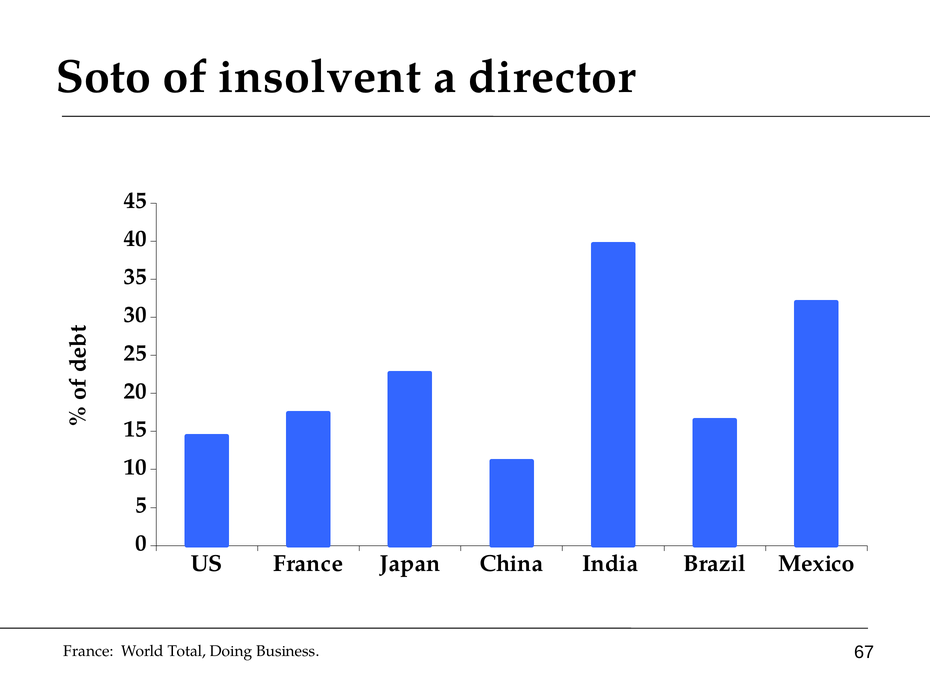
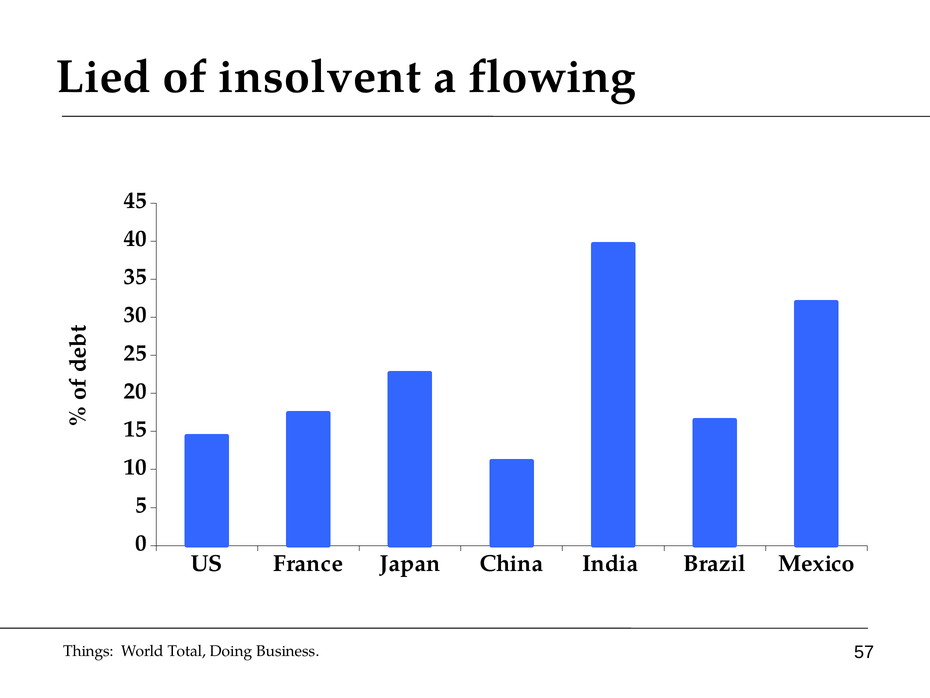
Soto: Soto -> Lied
director: director -> flowing
France at (88, 650): France -> Things
67: 67 -> 57
